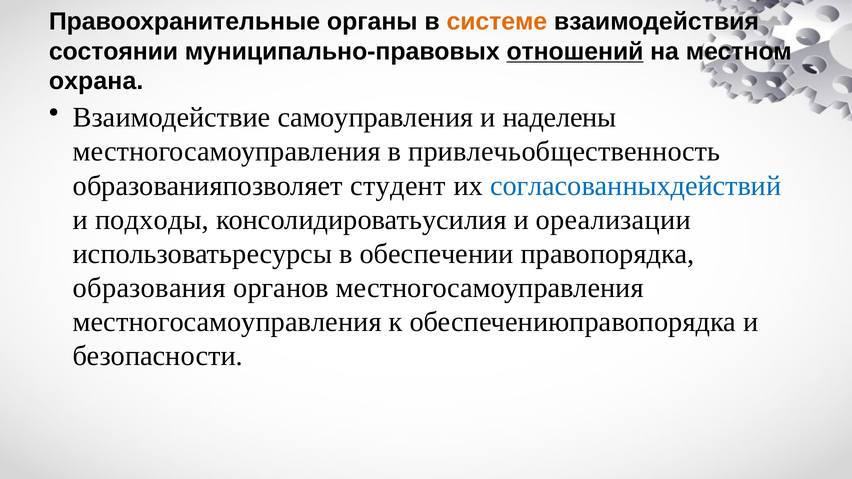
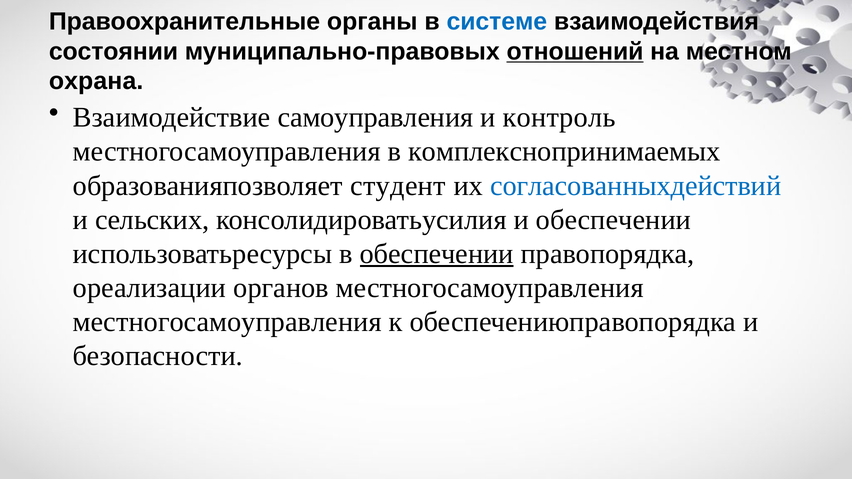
системе colour: orange -> blue
наделены: наделены -> контроль
привлечьобщественность: привлечьобщественность -> комплекснопринимаемых
подходы: подходы -> сельских
и ореализации: ореализации -> обеспечении
обеспечении at (437, 254) underline: none -> present
образования: образования -> ореализации
